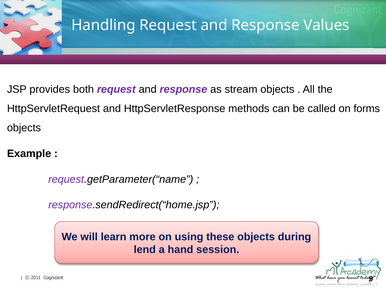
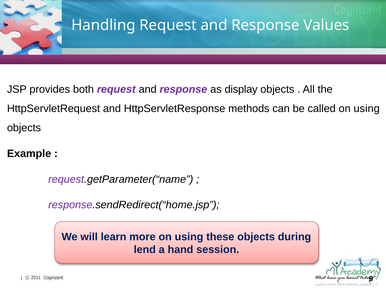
stream: stream -> display
called on forms: forms -> using
